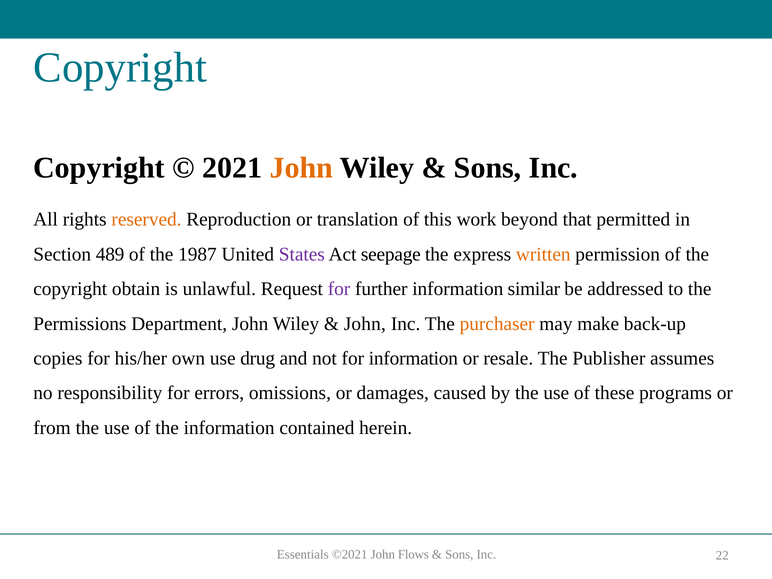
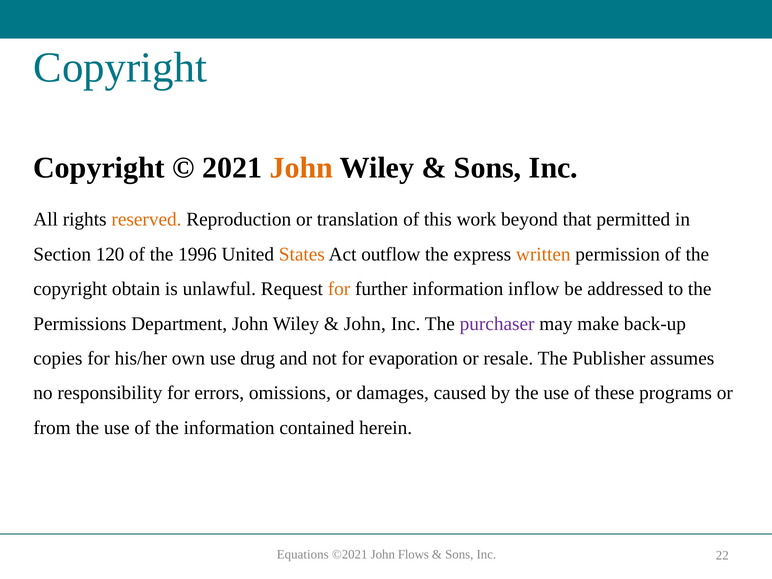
489: 489 -> 120
1987: 1987 -> 1996
States colour: purple -> orange
seepage: seepage -> outflow
for at (339, 289) colour: purple -> orange
similar: similar -> inflow
purchaser colour: orange -> purple
for information: information -> evaporation
Essentials: Essentials -> Equations
